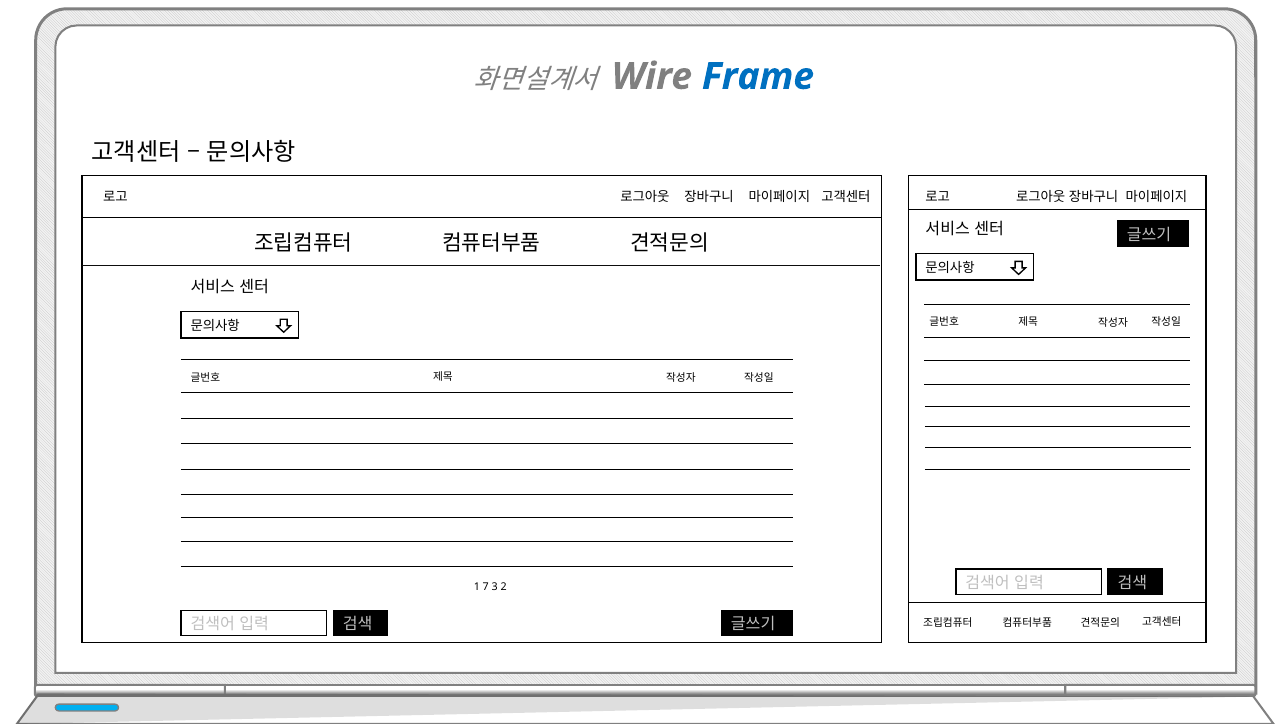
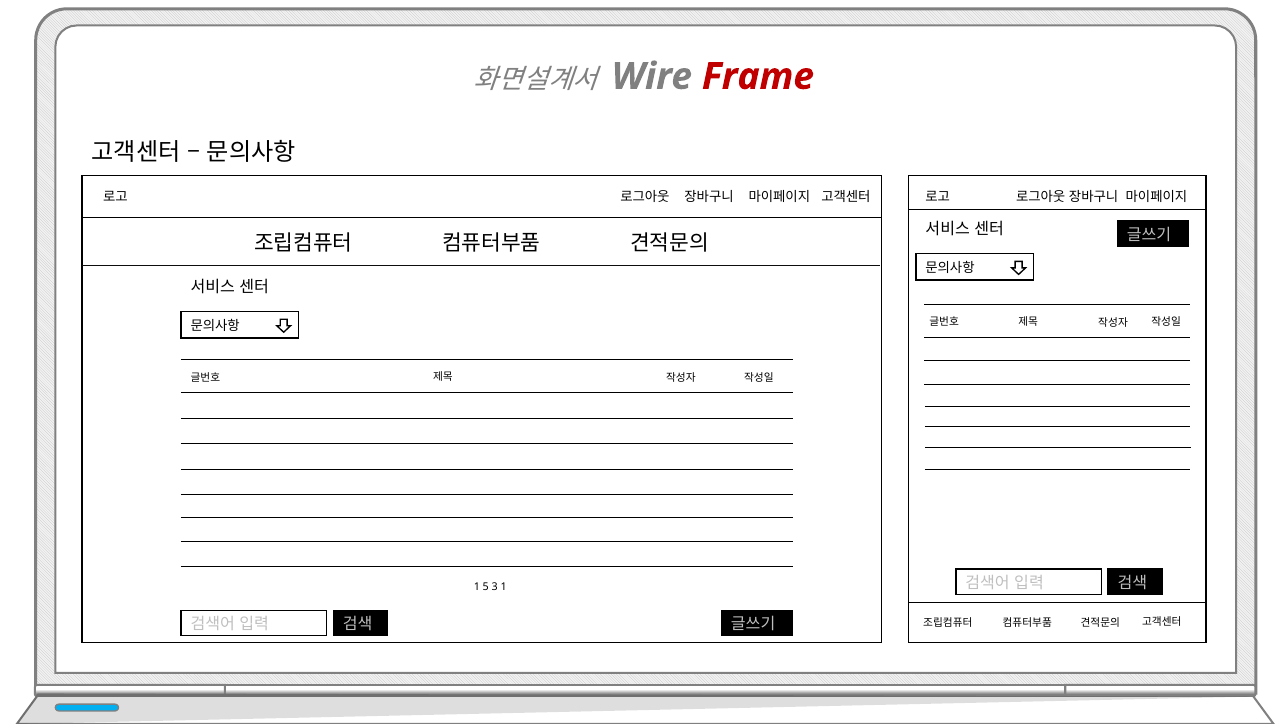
Frame colour: blue -> red
7: 7 -> 5
3 2: 2 -> 1
